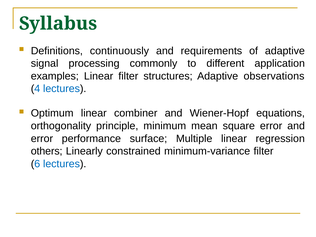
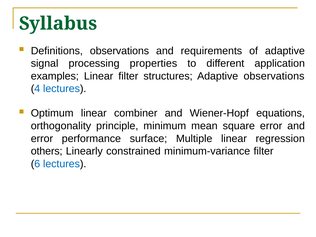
Definitions continuously: continuously -> observations
commonly: commonly -> properties
